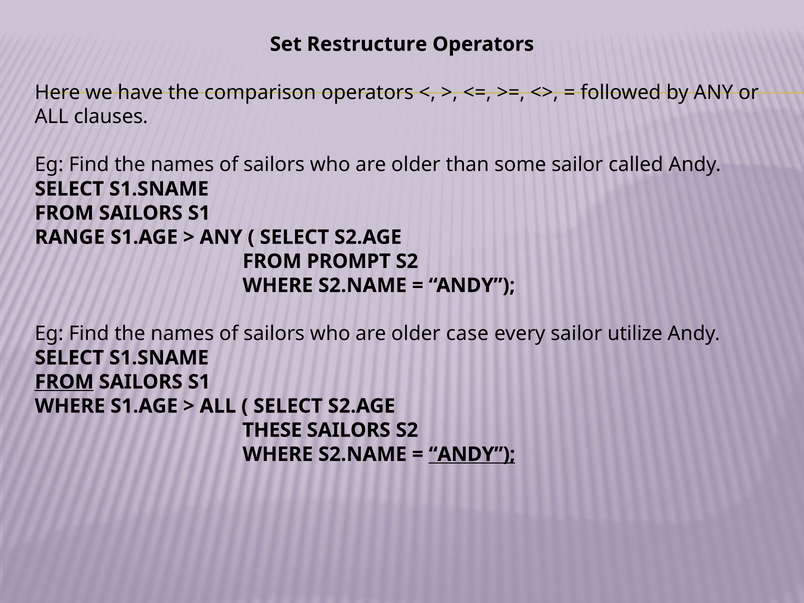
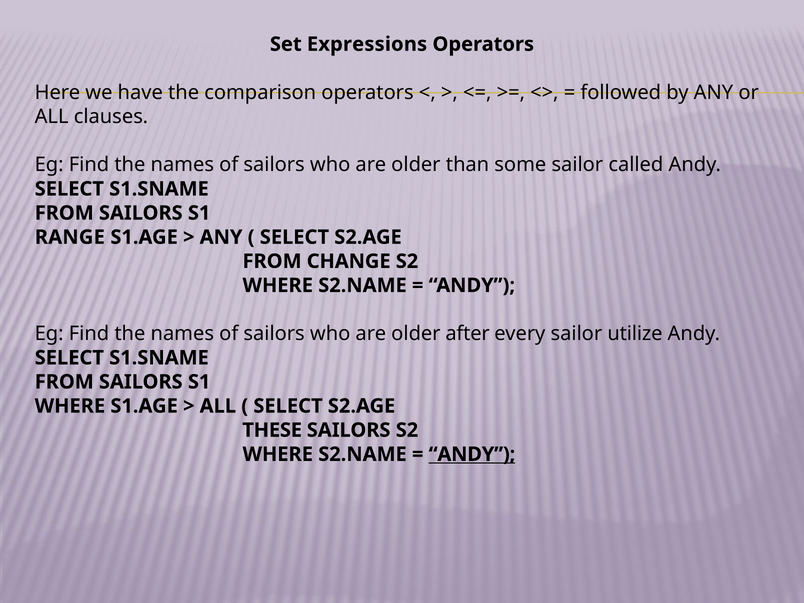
Restructure: Restructure -> Expressions
PROMPT: PROMPT -> CHANGE
case: case -> after
FROM at (64, 382) underline: present -> none
